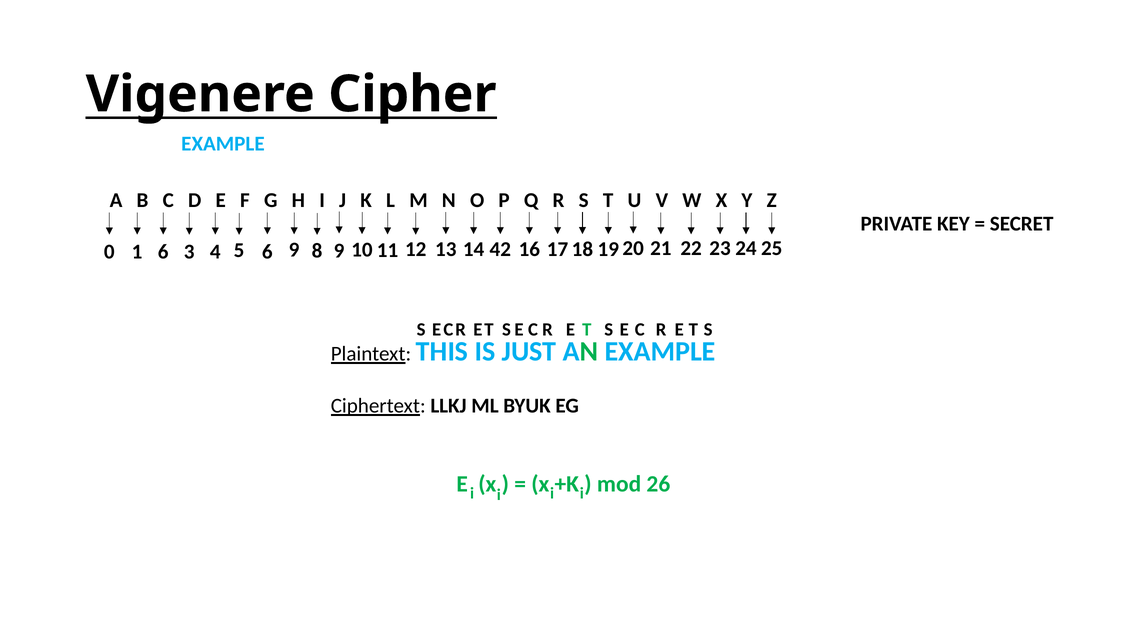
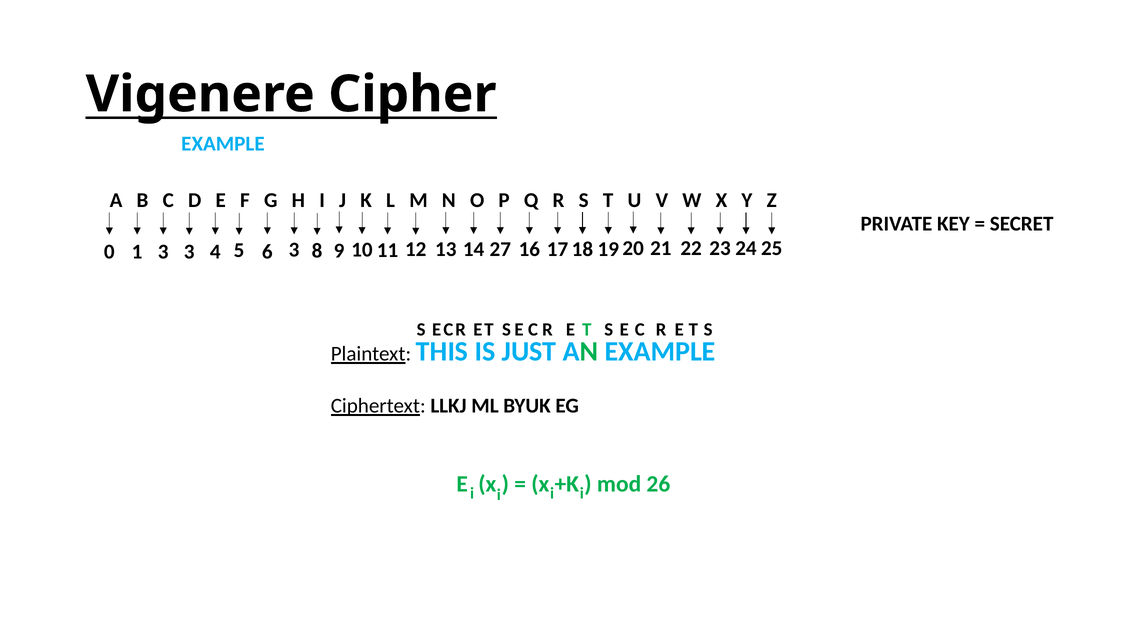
1 6: 6 -> 3
6 9: 9 -> 3
42: 42 -> 27
